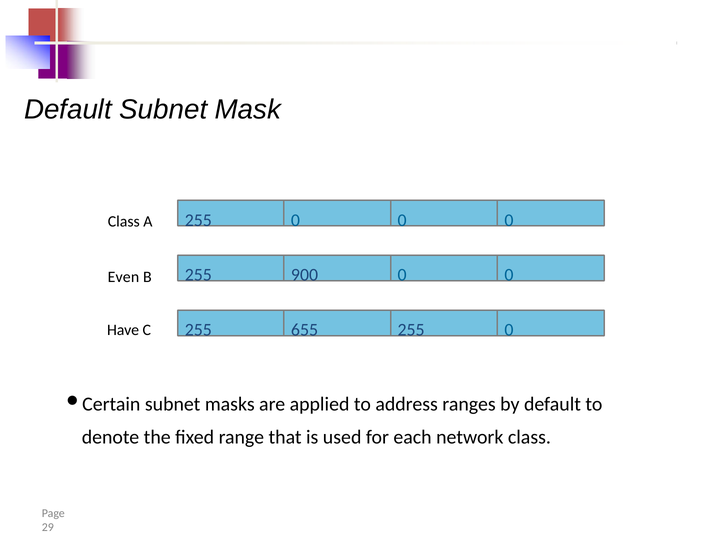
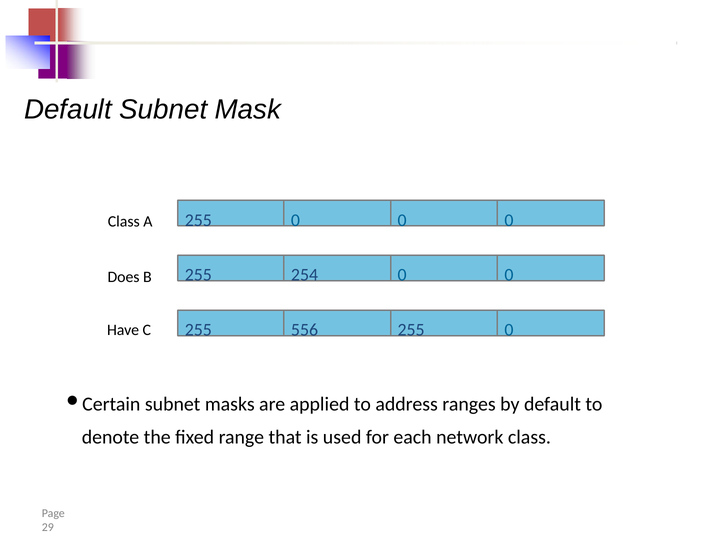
900: 900 -> 254
Even: Even -> Does
655: 655 -> 556
